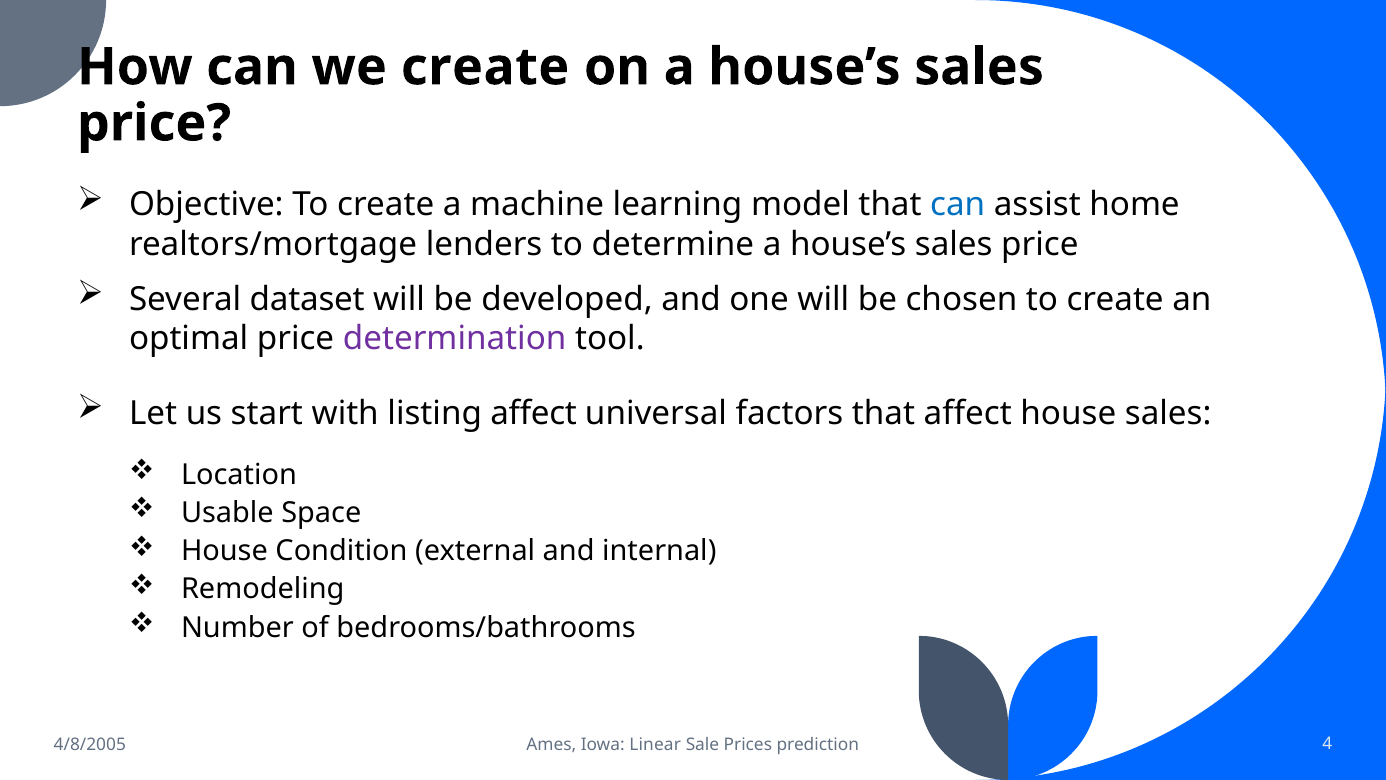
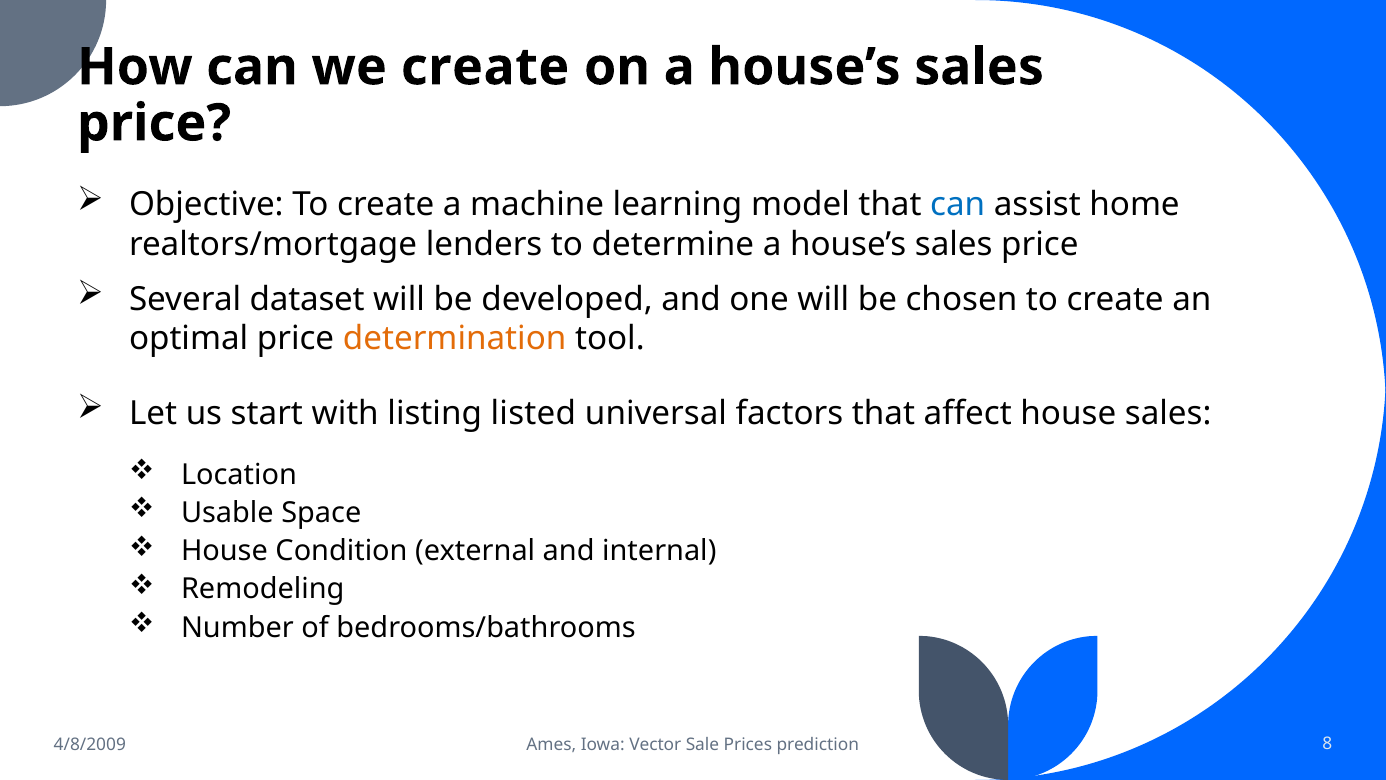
determination colour: purple -> orange
listing affect: affect -> listed
4/8/2005: 4/8/2005 -> 4/8/2009
Linear: Linear -> Vector
4: 4 -> 8
